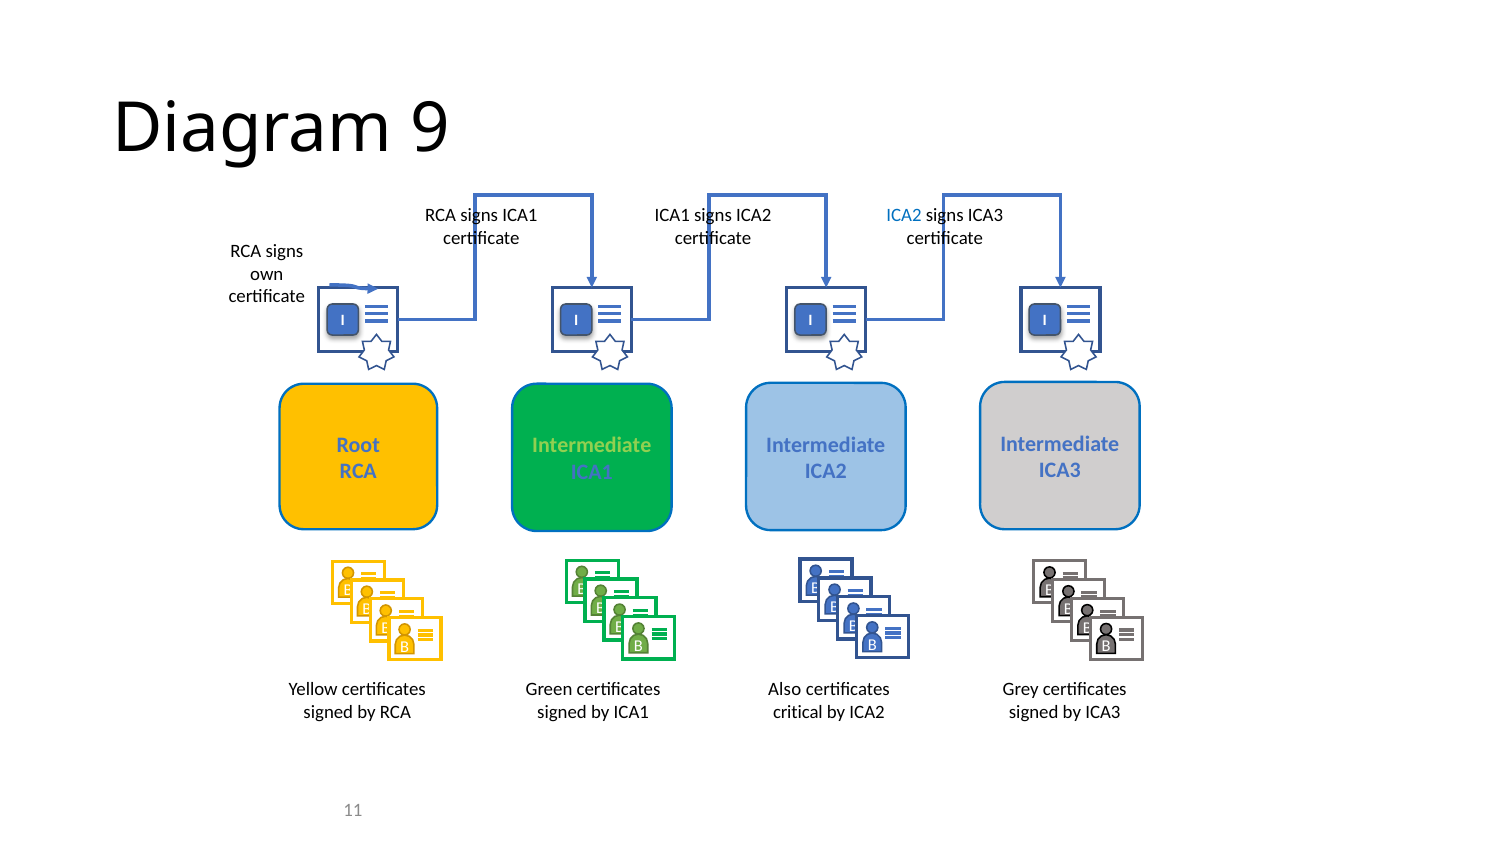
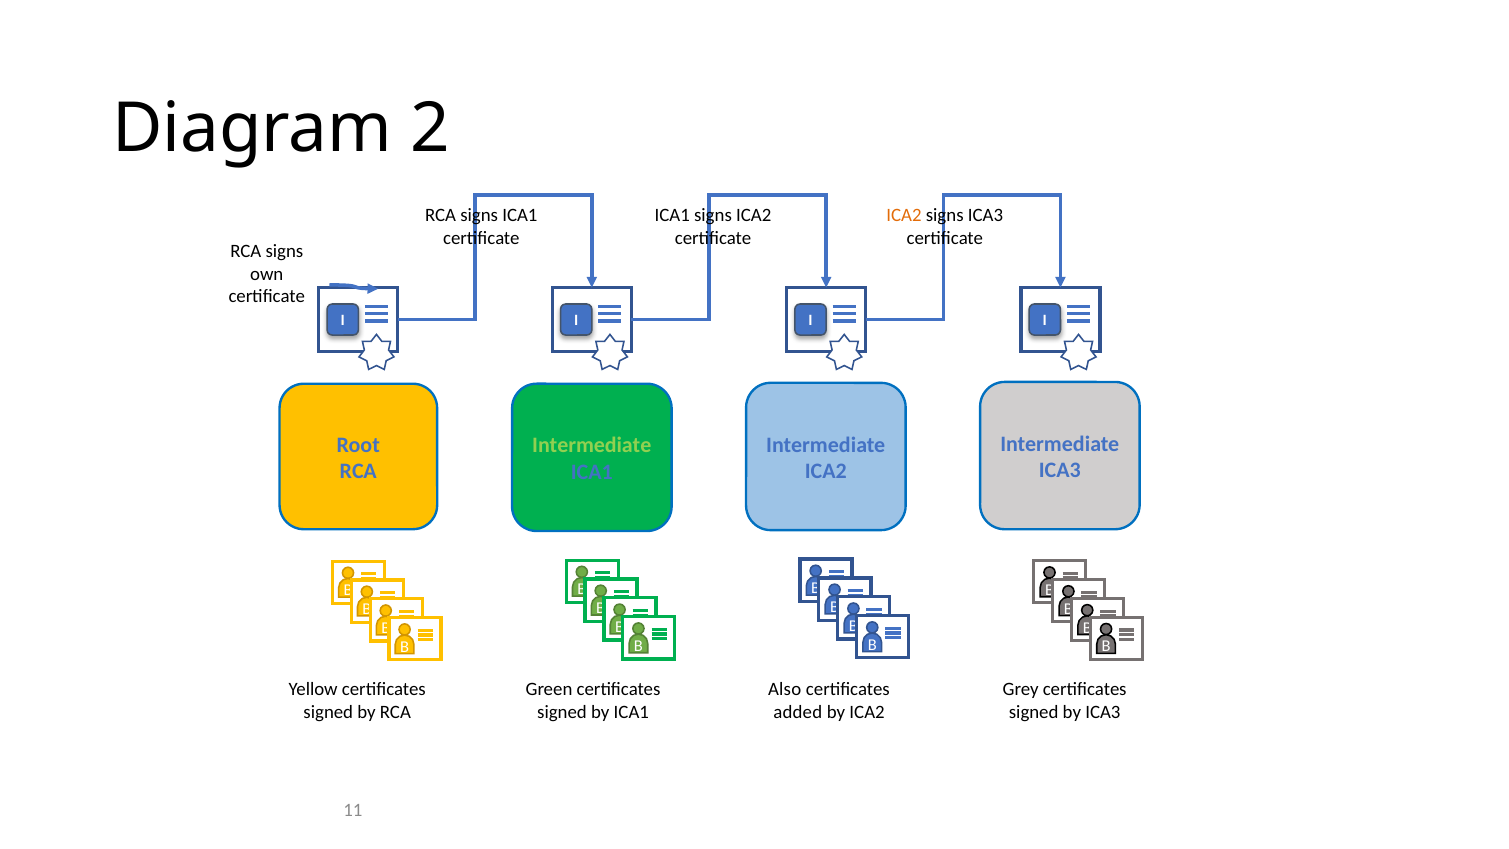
9: 9 -> 2
ICA2 at (904, 215) colour: blue -> orange
critical: critical -> added
